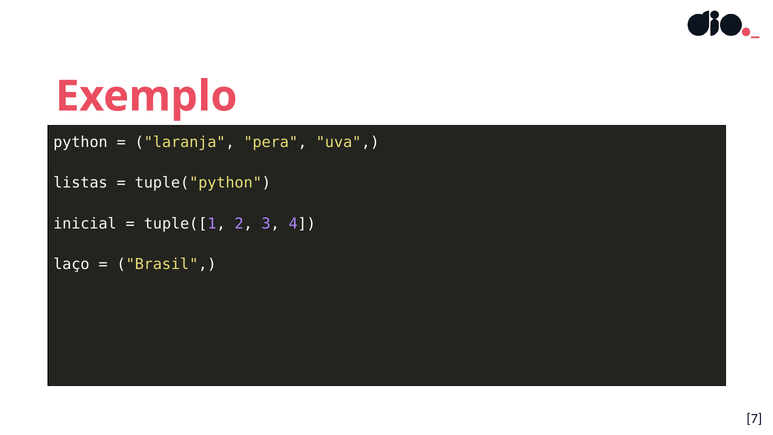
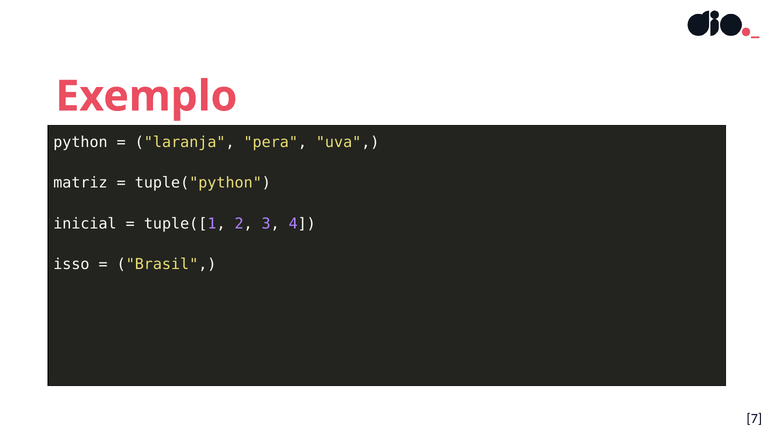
listas: listas -> matriz
laço: laço -> isso
